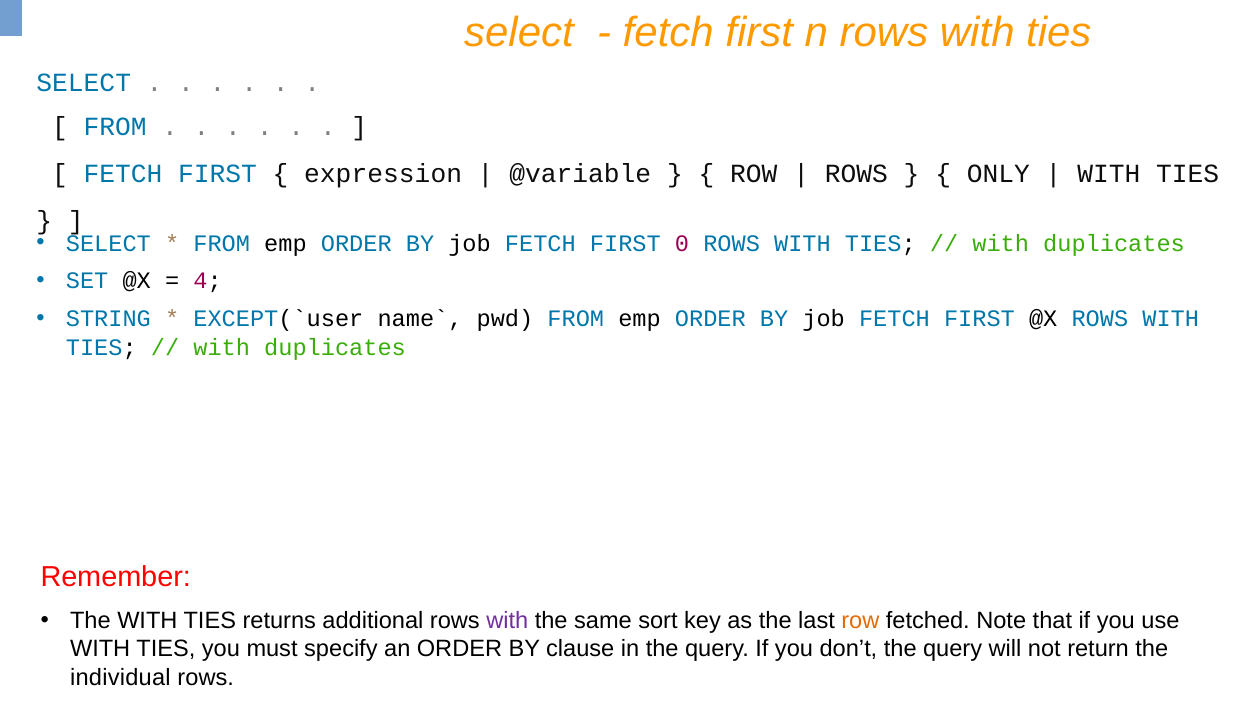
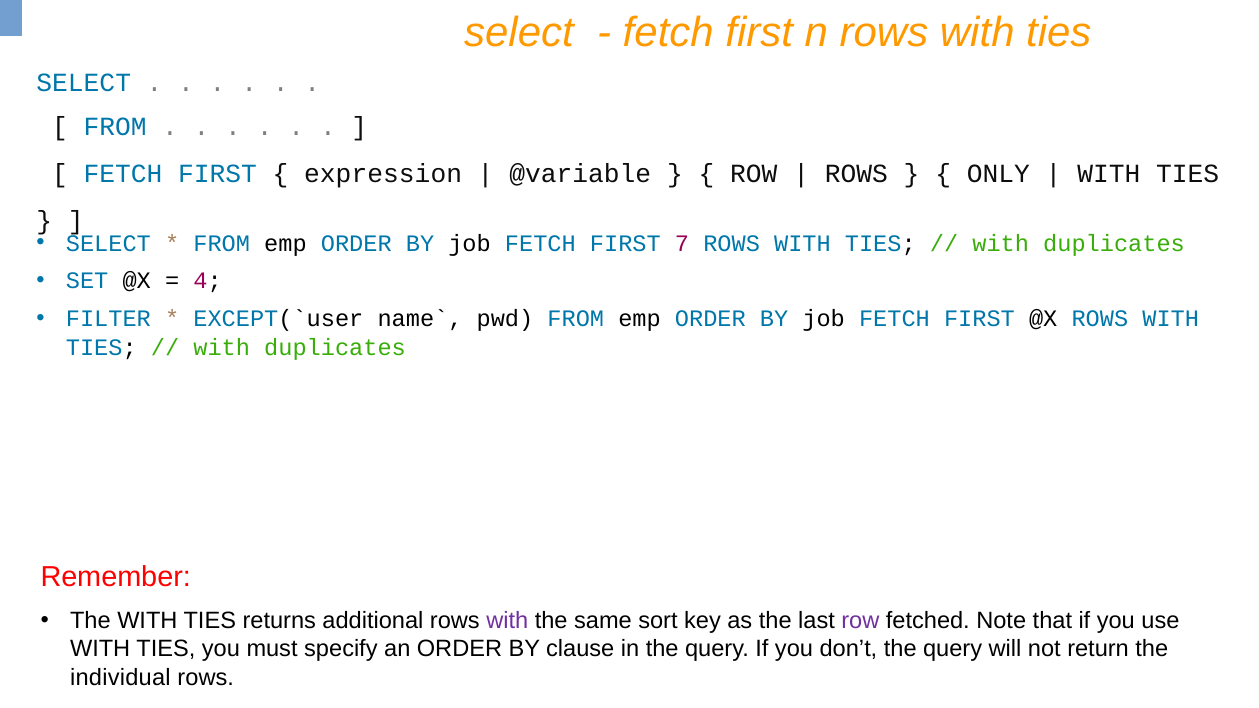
0: 0 -> 7
STRING: STRING -> FILTER
row at (860, 621) colour: orange -> purple
